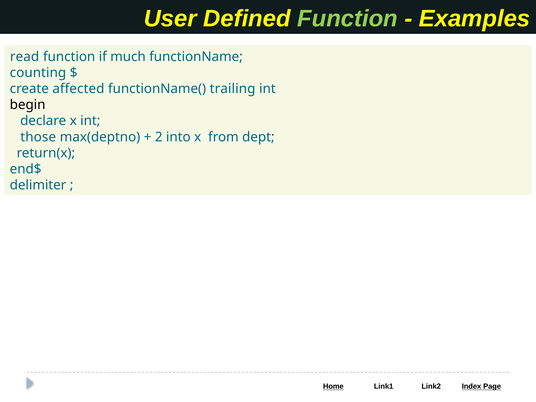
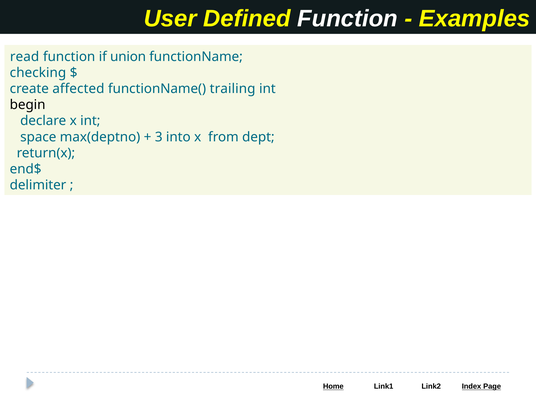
Function at (348, 19) colour: light green -> white
much: much -> union
counting: counting -> checking
those: those -> space
2: 2 -> 3
